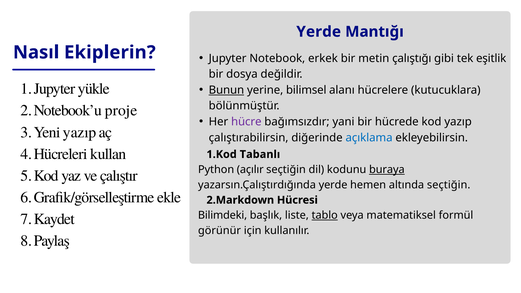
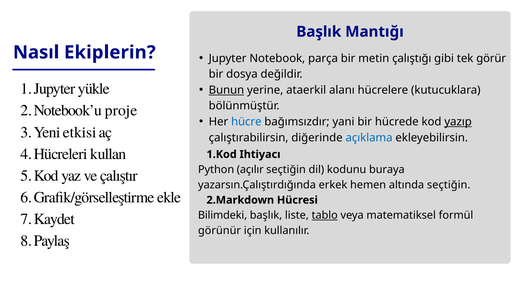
Yerde at (319, 32): Yerde -> Başlık
erkek: erkek -> parça
eşitlik: eşitlik -> görür
bilimsel: bilimsel -> ataerkil
hücre colour: purple -> blue
yazıp at (458, 122) underline: none -> present
yazıp at (80, 132): yazıp -> etkisi
Tabanlı: Tabanlı -> Ihtiyacı
buraya underline: present -> none
yazarsın.Çalıştırdığında yerde: yerde -> erkek
